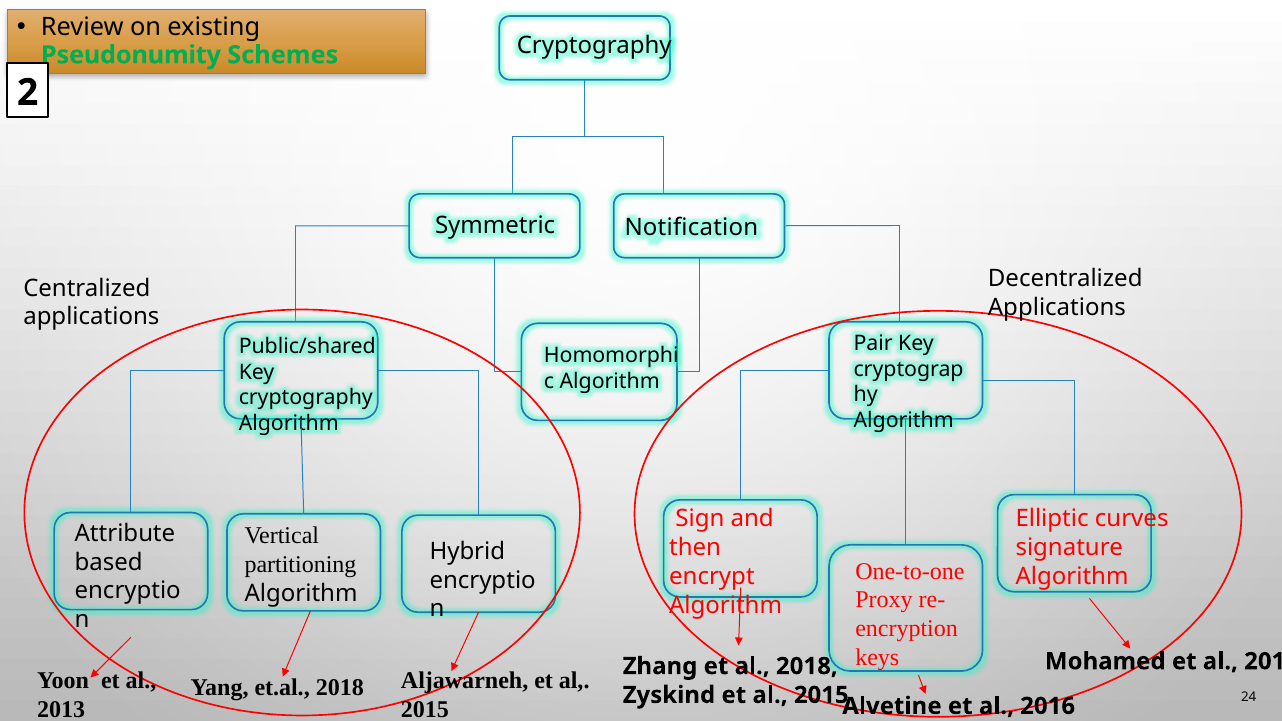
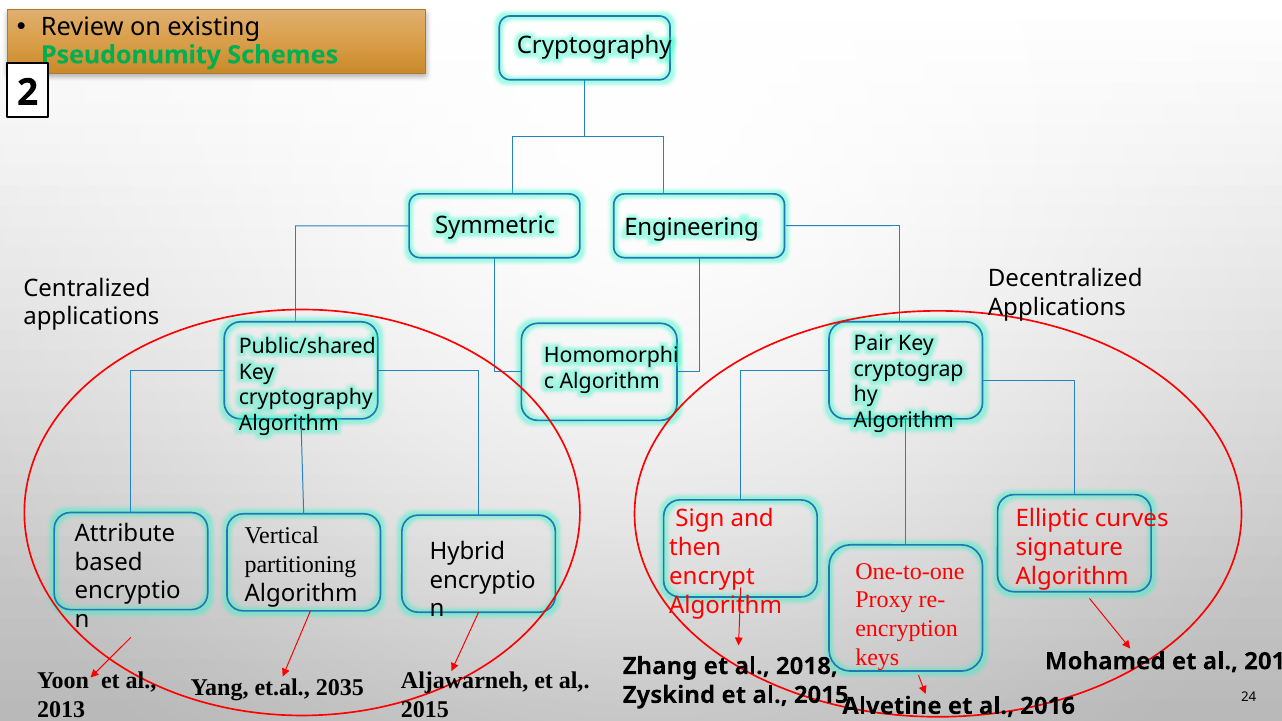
Notification: Notification -> Engineering
et.al 2018: 2018 -> 2035
